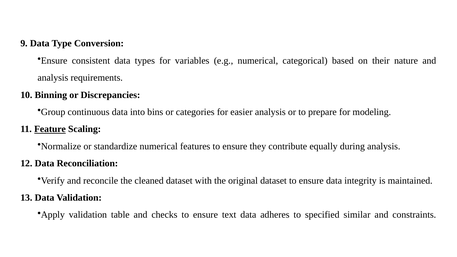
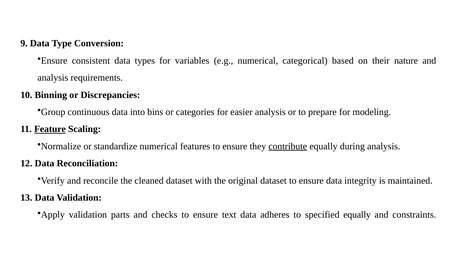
contribute underline: none -> present
table: table -> parts
specified similar: similar -> equally
